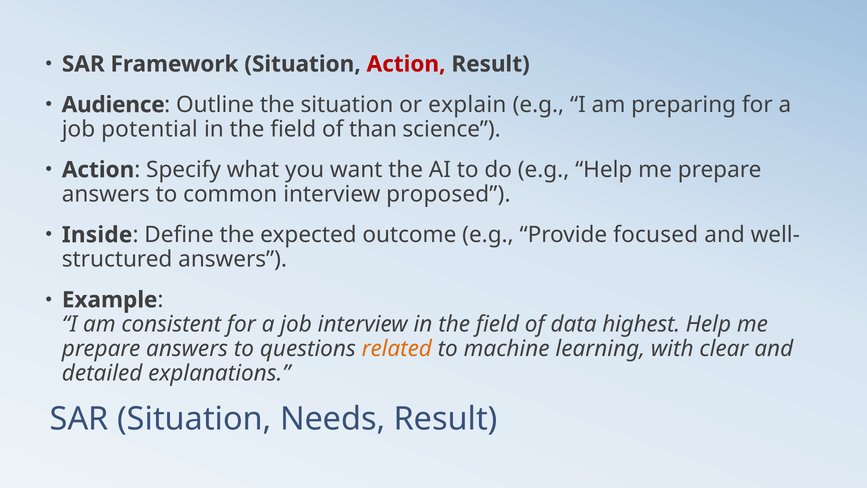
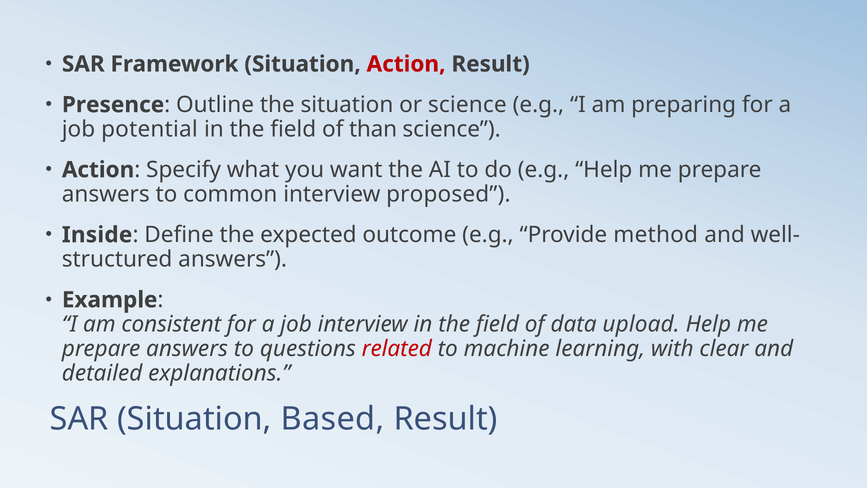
Audience: Audience -> Presence
or explain: explain -> science
focused: focused -> method
highest: highest -> upload
related colour: orange -> red
Needs: Needs -> Based
